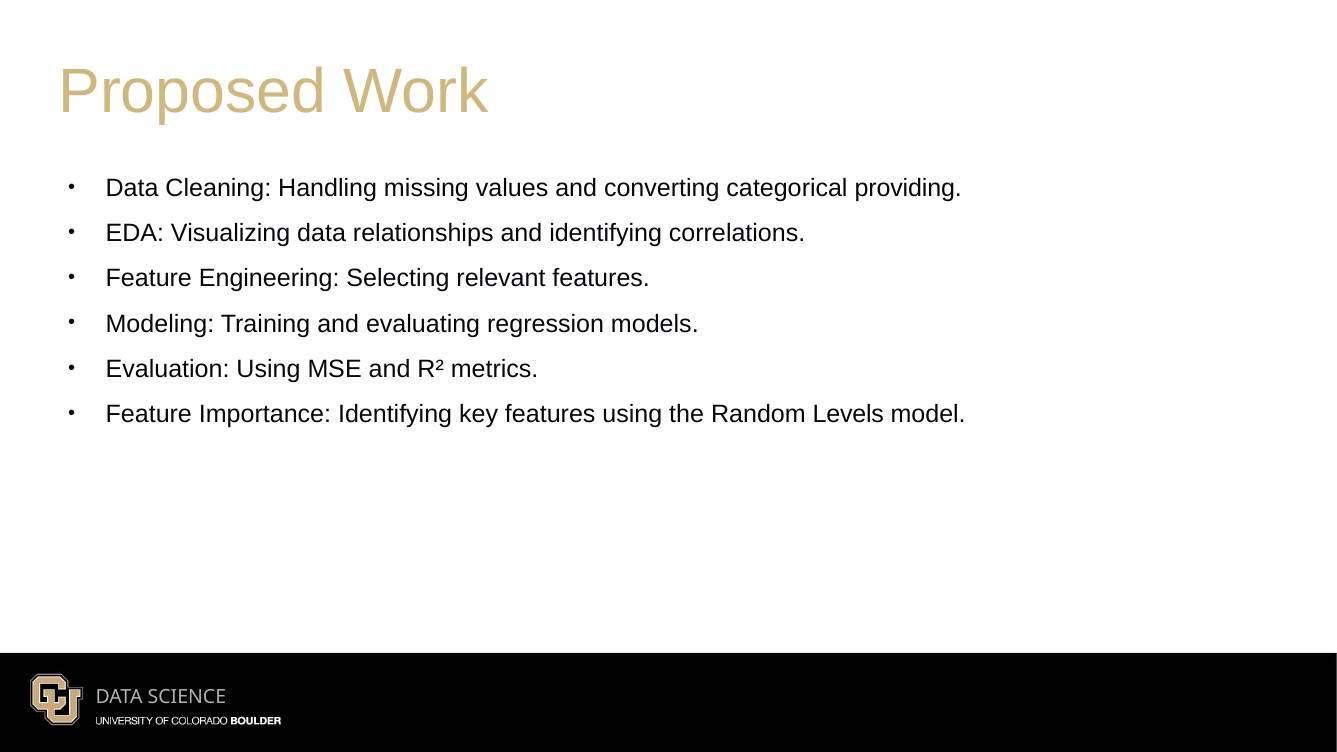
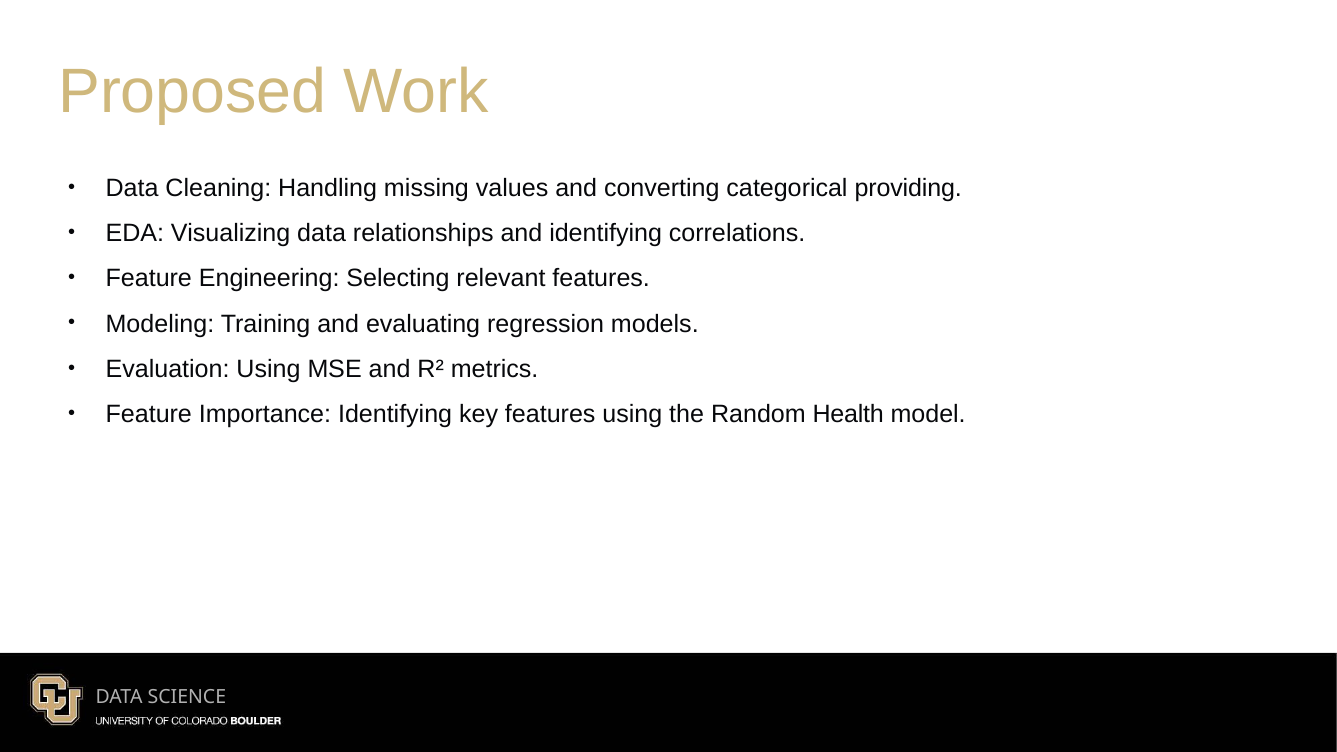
Levels: Levels -> Health
